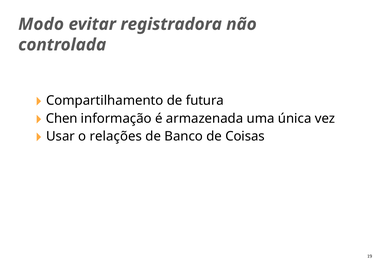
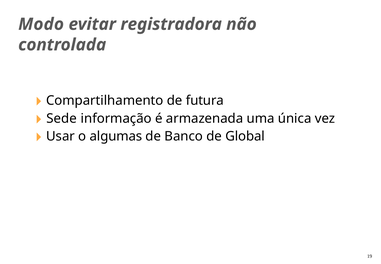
Chen: Chen -> Sede
relações: relações -> algumas
Coisas: Coisas -> Global
